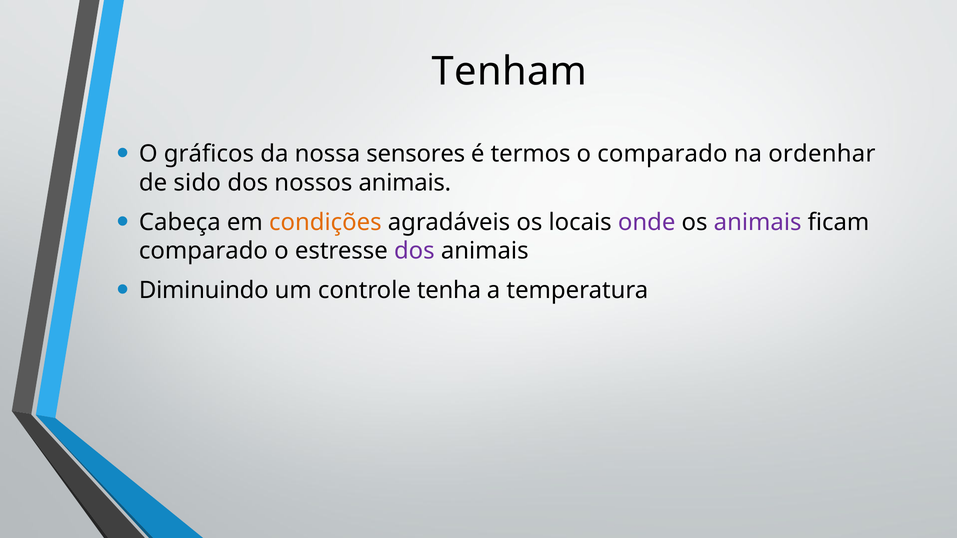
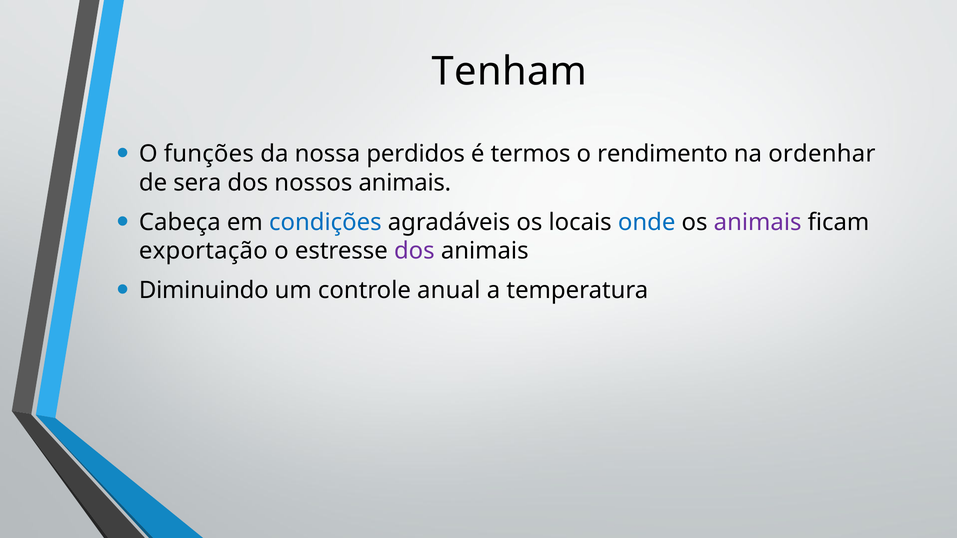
gráficos: gráficos -> funções
sensores: sensores -> perdidos
o comparado: comparado -> rendimento
sido: sido -> sera
condições colour: orange -> blue
onde colour: purple -> blue
comparado at (203, 251): comparado -> exportação
tenha: tenha -> anual
